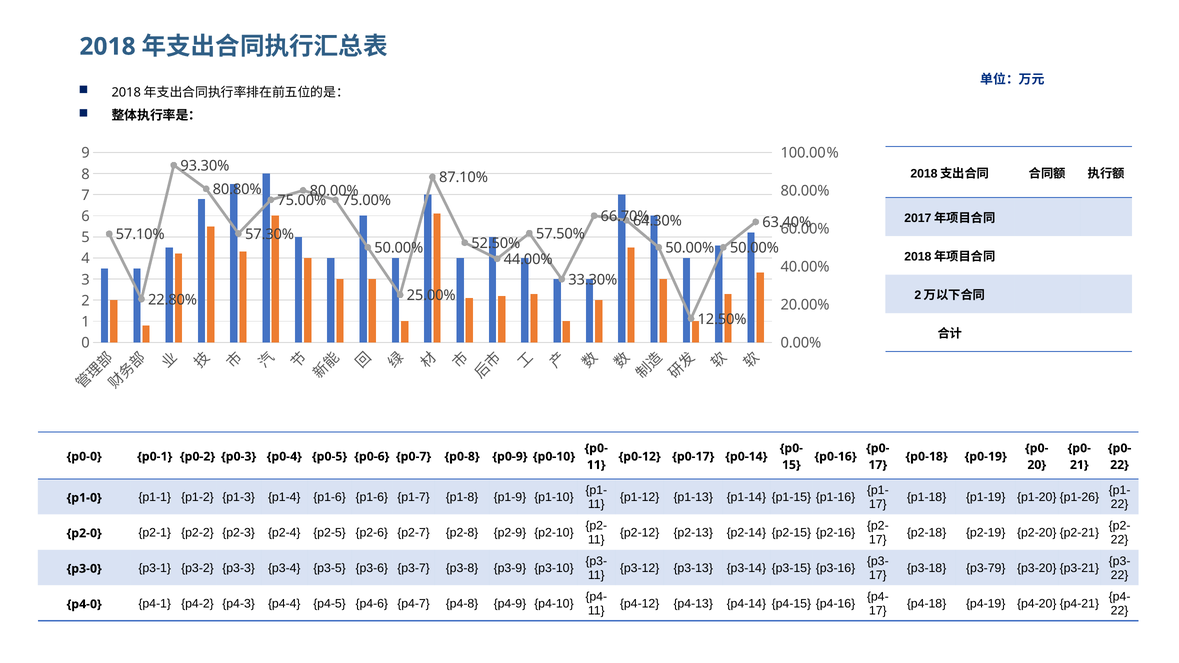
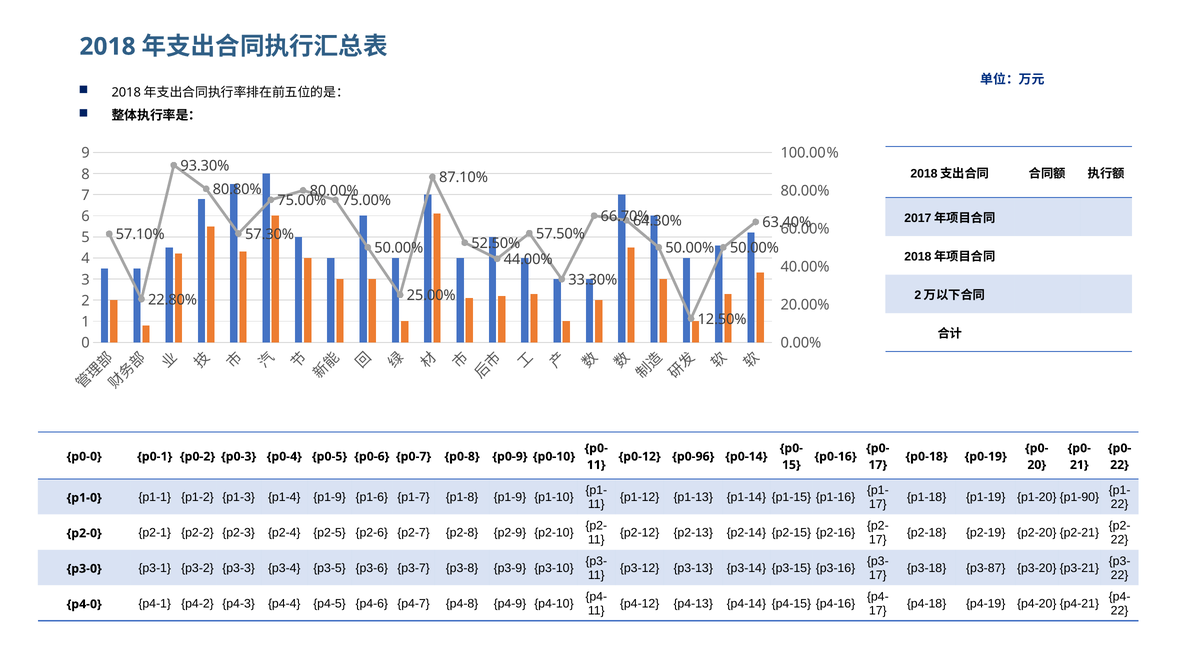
p0-17: p0-17 -> p0-96
p1-26: p1-26 -> p1-90
p1-4 p1-6: p1-6 -> p1-9
p3-79: p3-79 -> p3-87
